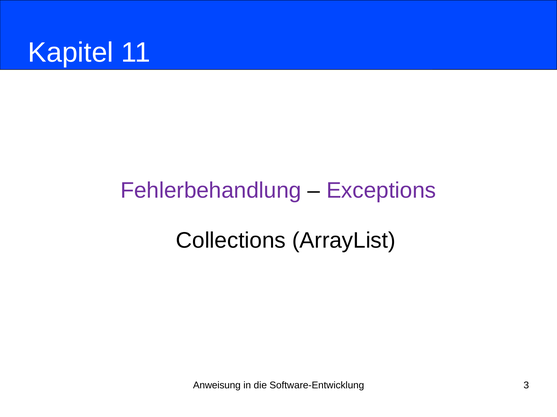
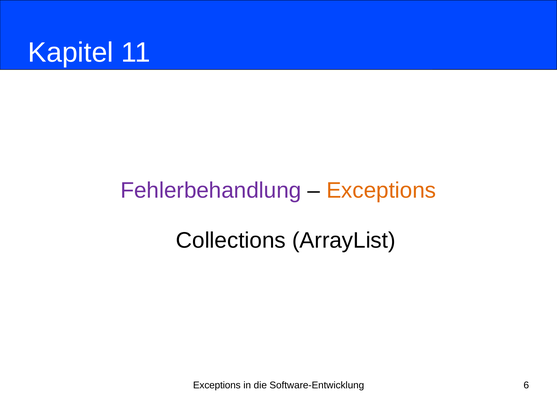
Exceptions at (381, 191) colour: purple -> orange
Anweisung at (217, 386): Anweisung -> Exceptions
3: 3 -> 6
